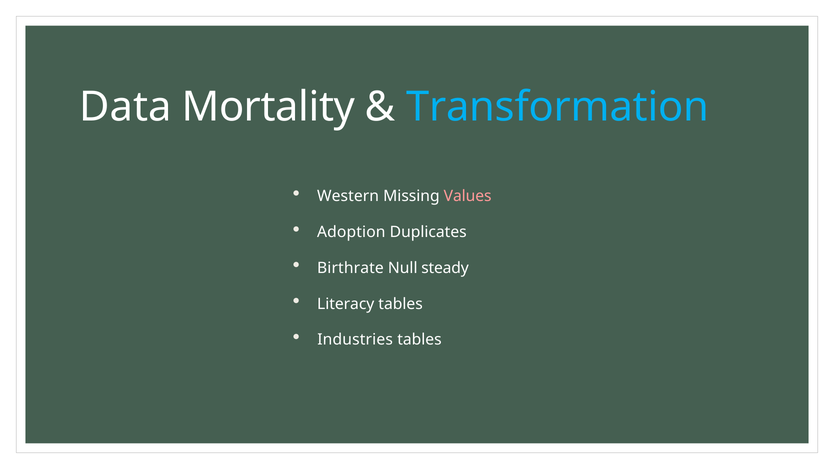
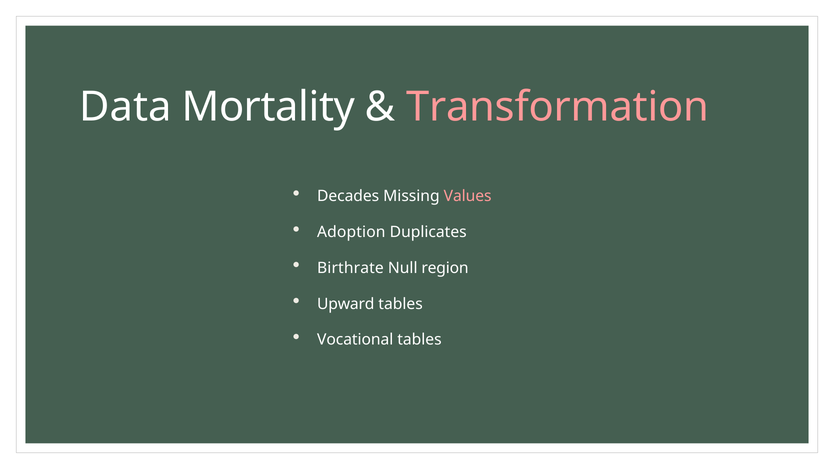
Transformation colour: light blue -> pink
Western: Western -> Decades
steady: steady -> region
Literacy: Literacy -> Upward
Industries: Industries -> Vocational
